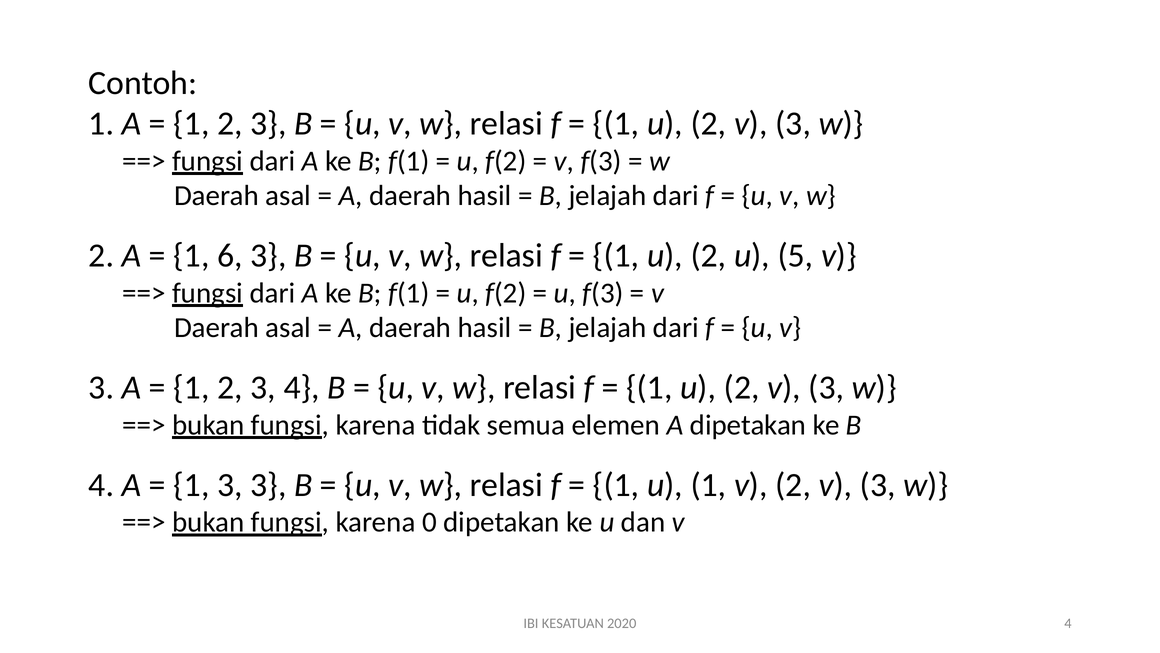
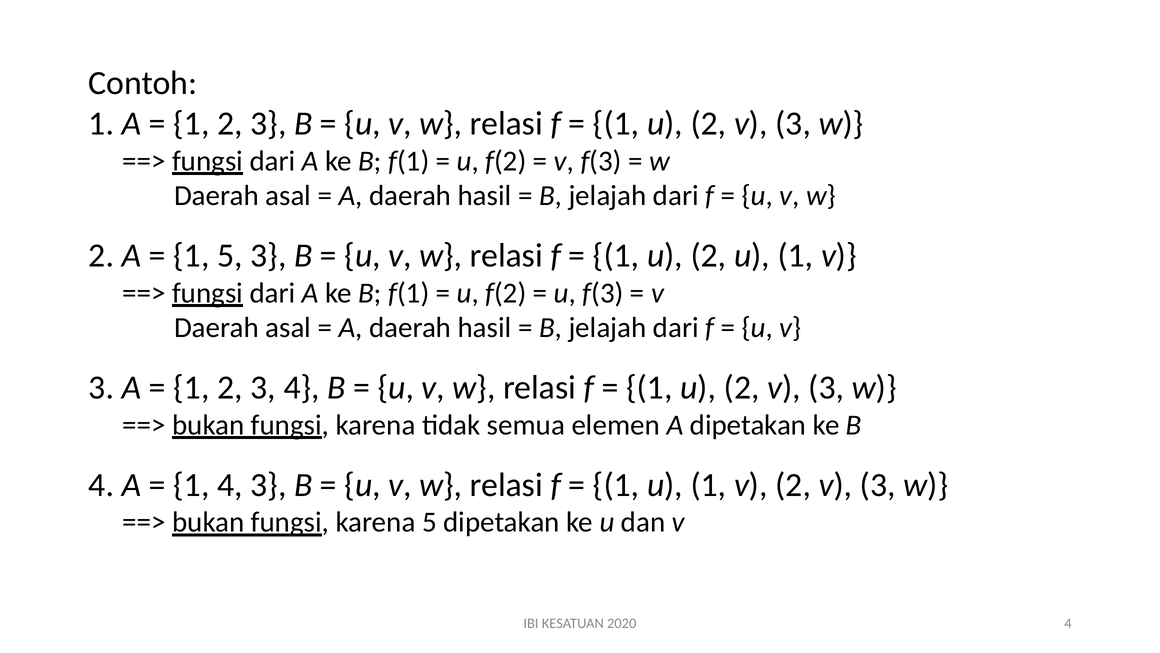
1 6: 6 -> 5
2 u 5: 5 -> 1
1 3: 3 -> 4
karena 0: 0 -> 5
